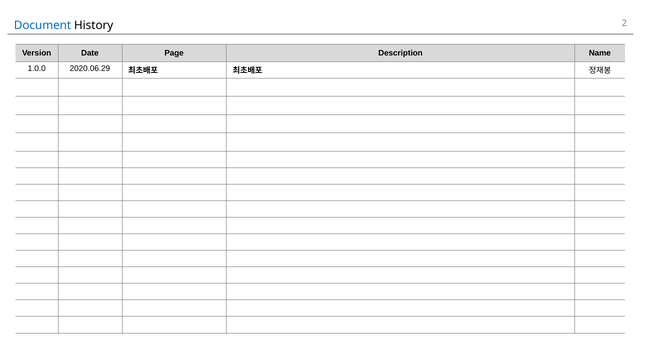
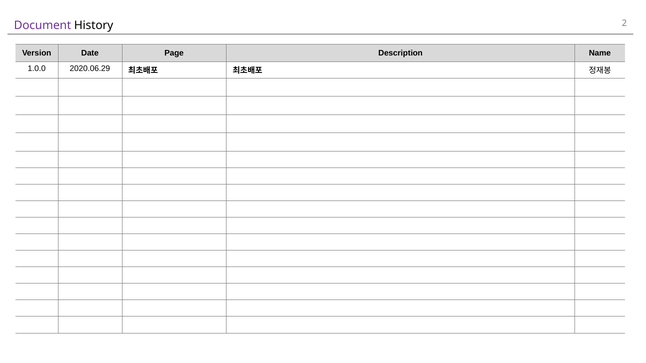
Document colour: blue -> purple
